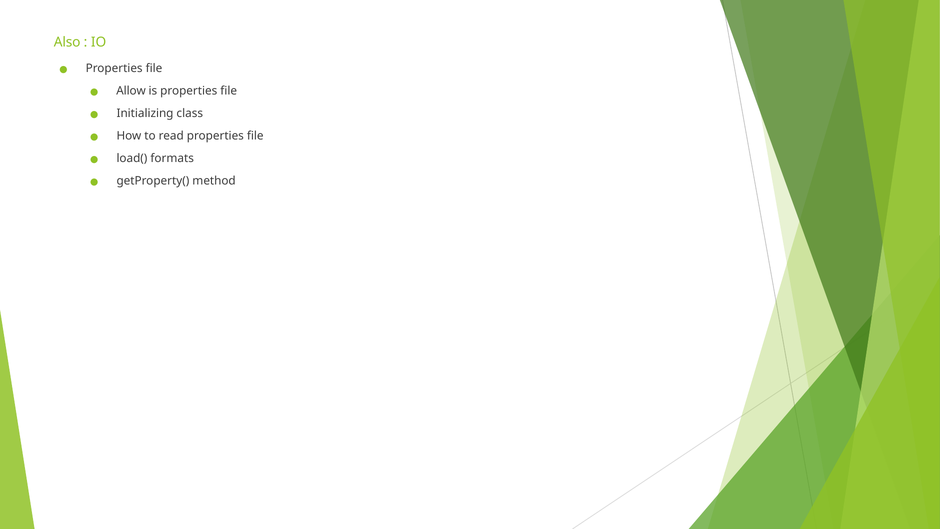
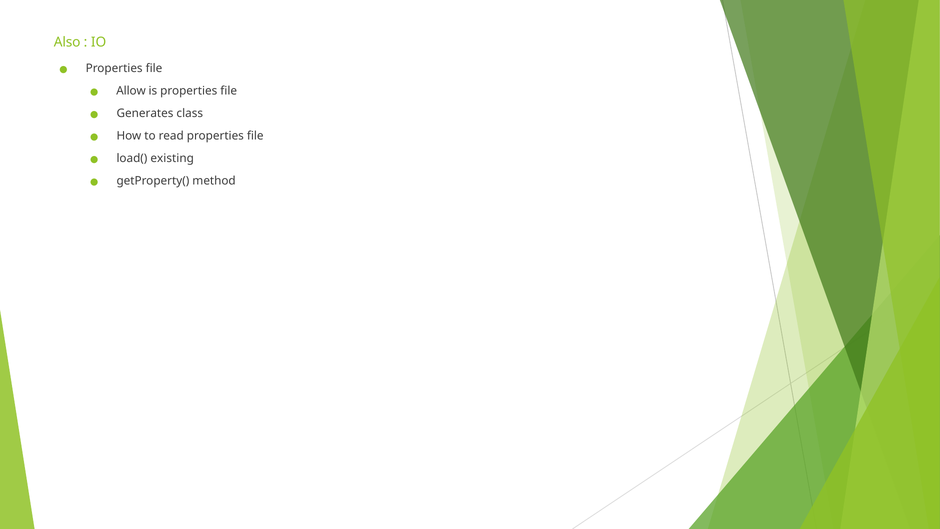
Initializing: Initializing -> Generates
formats: formats -> existing
